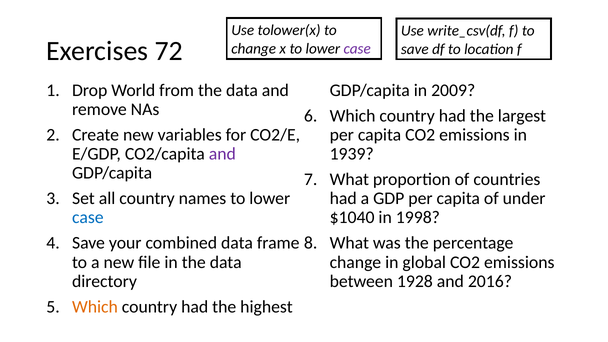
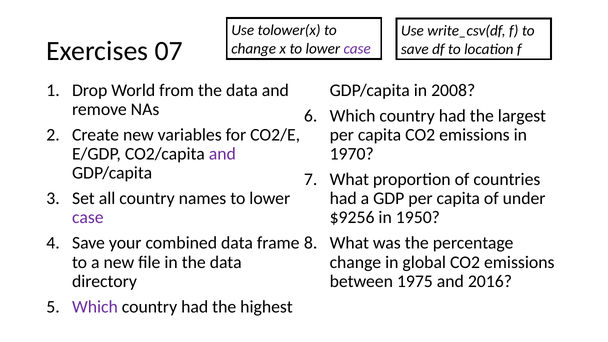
72: 72 -> 07
2009: 2009 -> 2008
1939: 1939 -> 1970
case at (88, 218) colour: blue -> purple
$1040: $1040 -> $9256
1998: 1998 -> 1950
1928: 1928 -> 1975
Which at (95, 307) colour: orange -> purple
